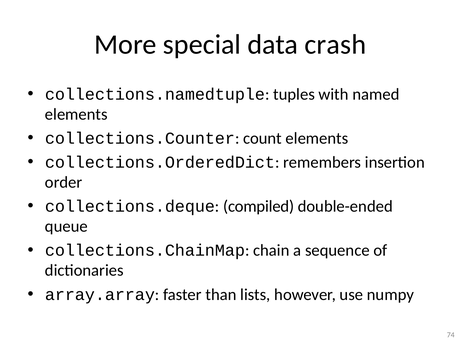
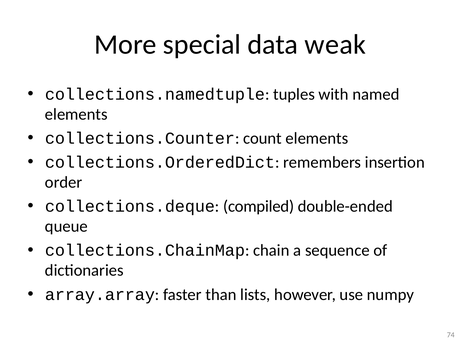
crash: crash -> weak
